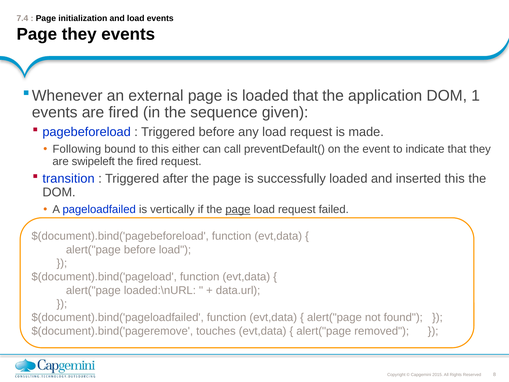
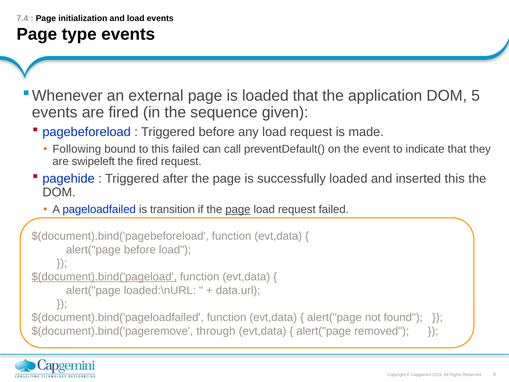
Page they: they -> type
1: 1 -> 5
this either: either -> failed
transition: transition -> pagehide
vertically: vertically -> transition
$(document).bind('pageload underline: none -> present
touches: touches -> through
